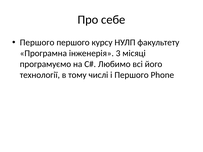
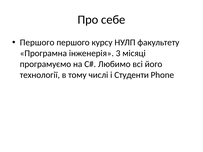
і Першого: Першого -> Студенти
